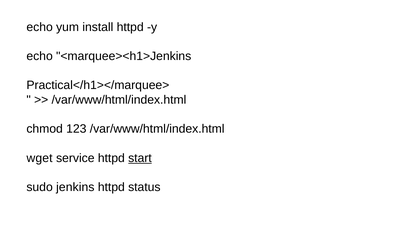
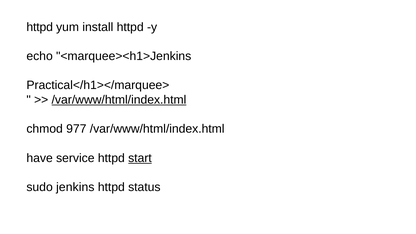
echo at (40, 27): echo -> httpd
/var/www/html/index.html at (119, 100) underline: none -> present
123: 123 -> 977
wget: wget -> have
